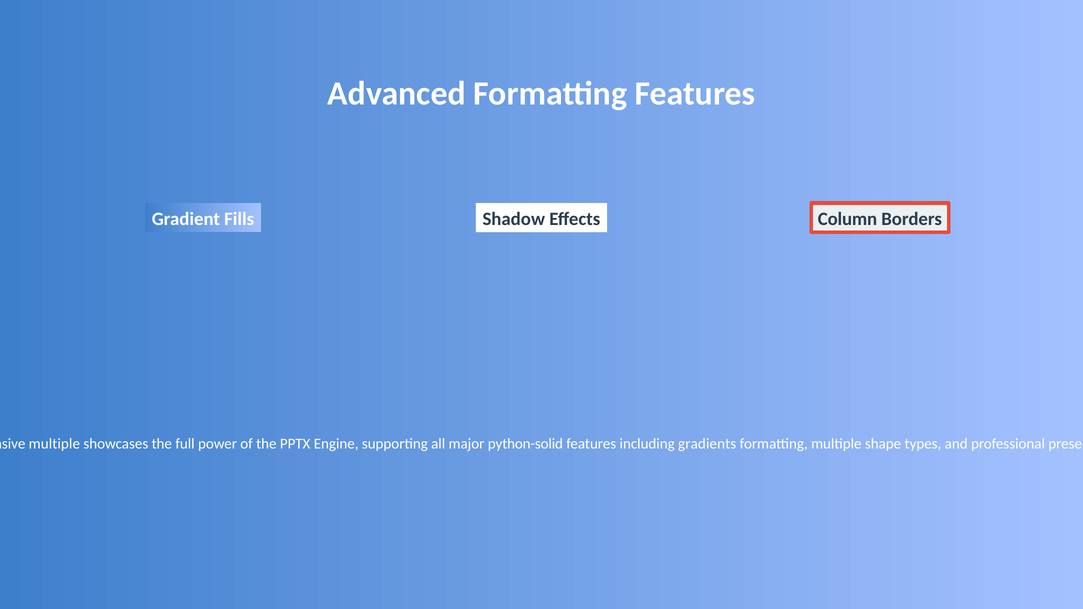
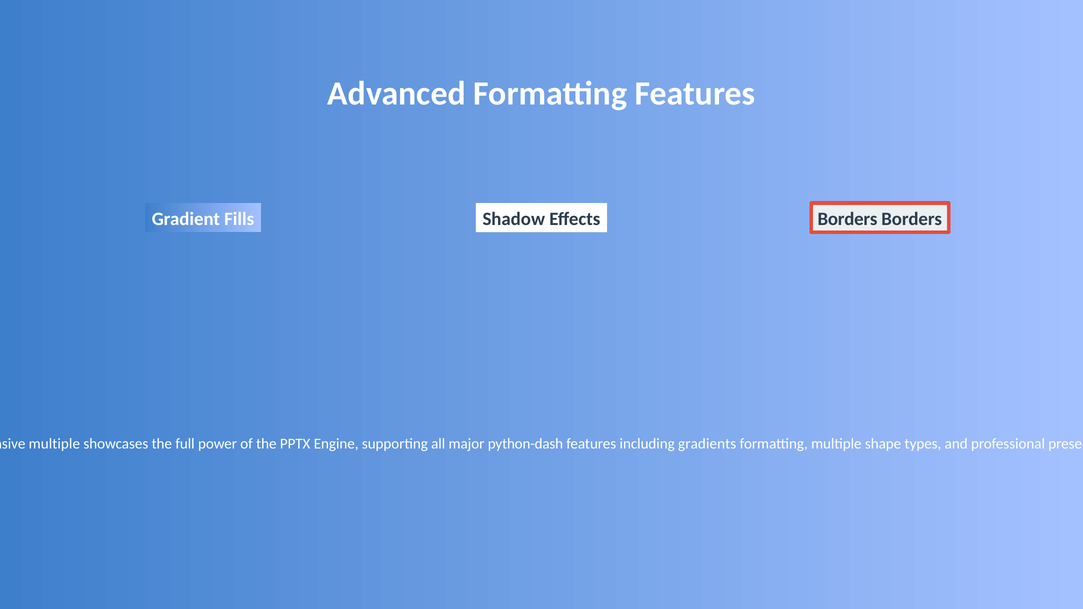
Effects Column: Column -> Borders
python-solid: python-solid -> python-dash
